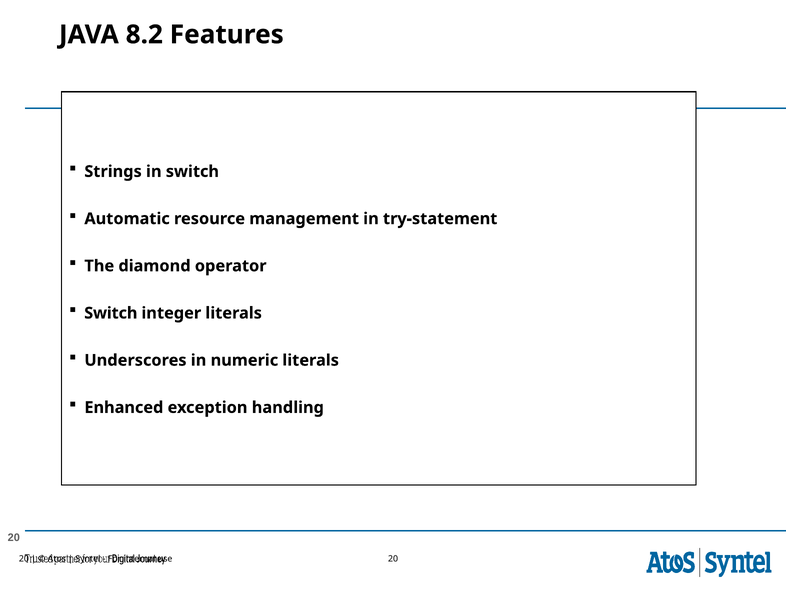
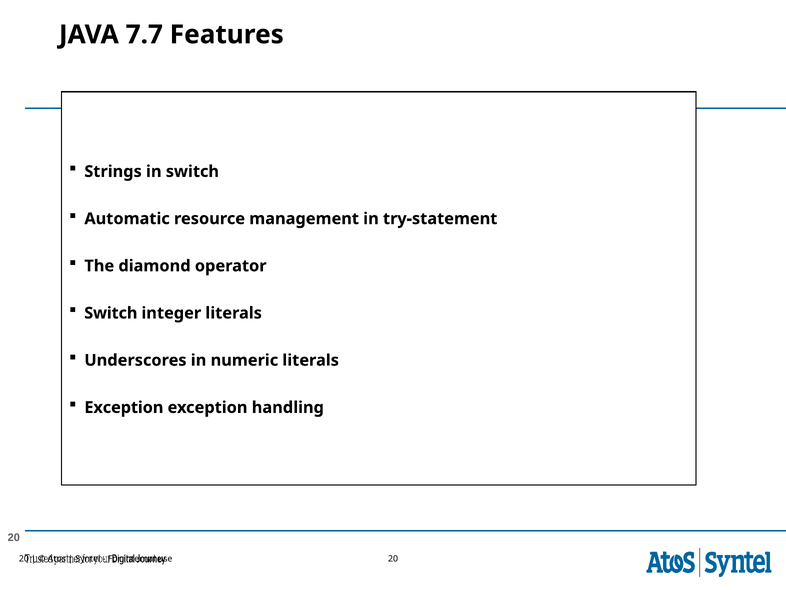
8.2: 8.2 -> 7.7
Enhanced at (124, 407): Enhanced -> Exception
